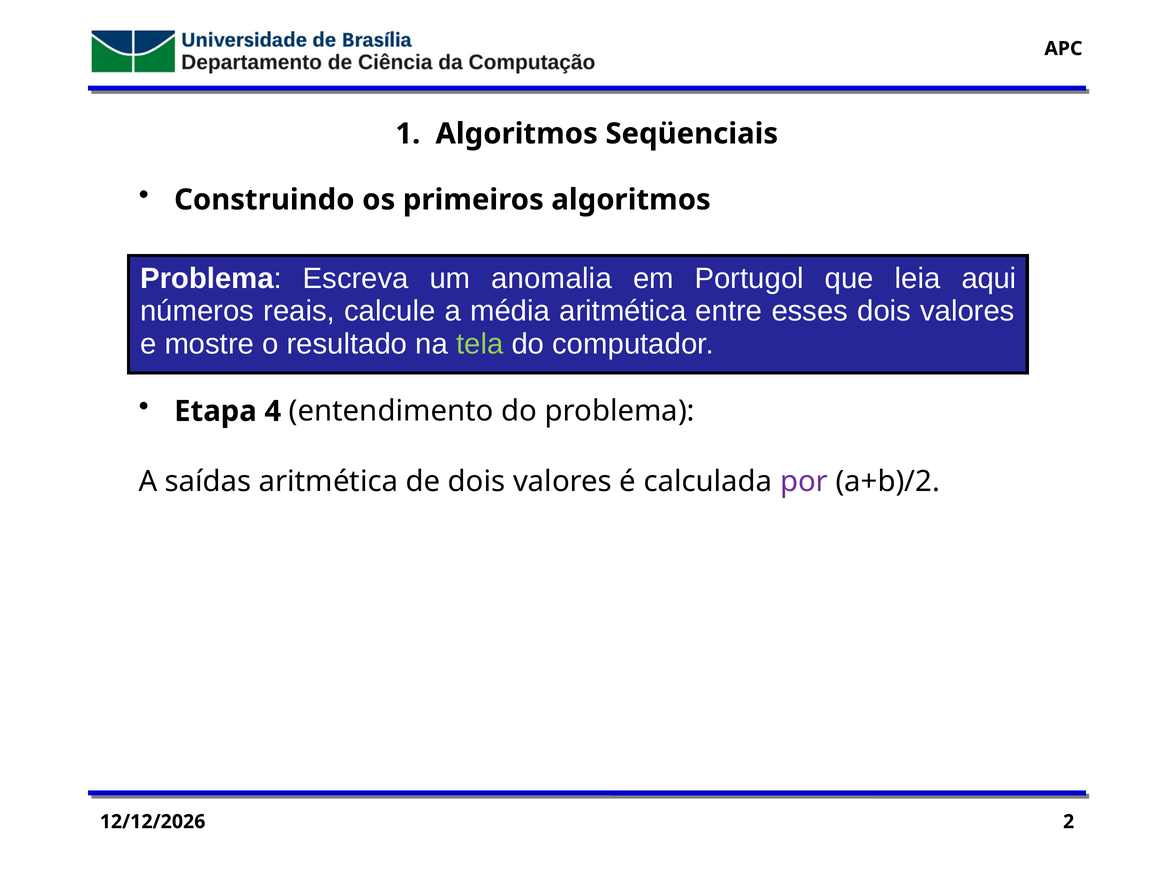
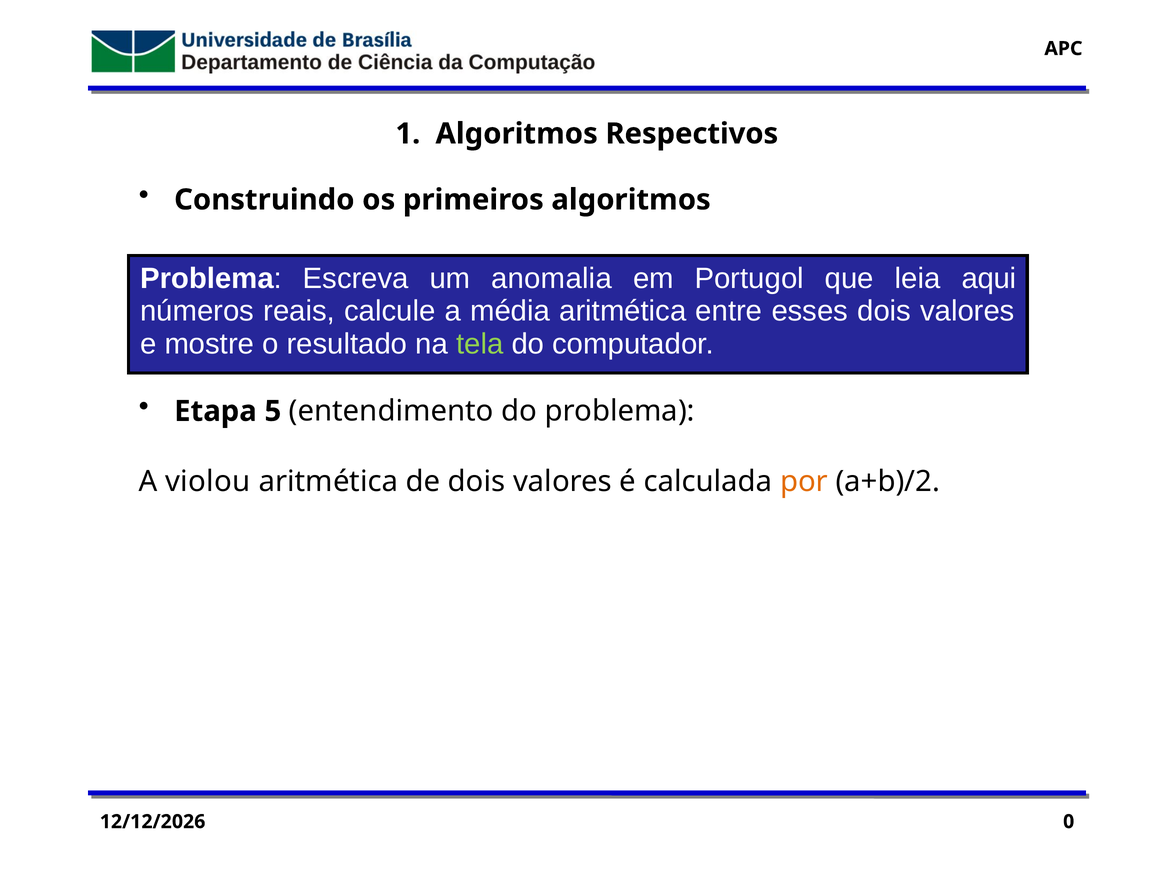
Seqüenciais: Seqüenciais -> Respectivos
4: 4 -> 5
saídas: saídas -> violou
por colour: purple -> orange
2: 2 -> 0
